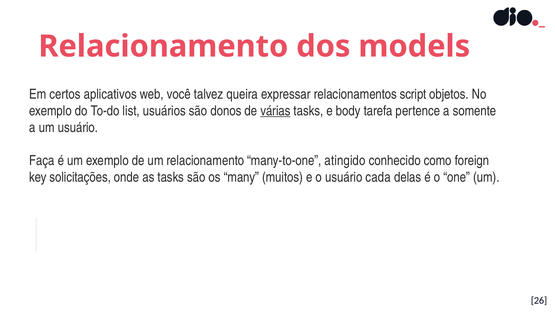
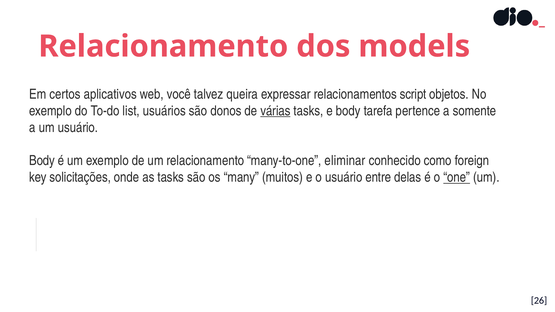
Faça at (42, 161): Faça -> Body
atingido: atingido -> eliminar
cada: cada -> entre
one underline: none -> present
